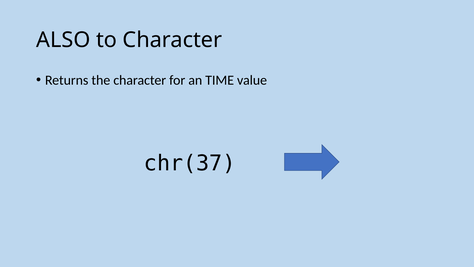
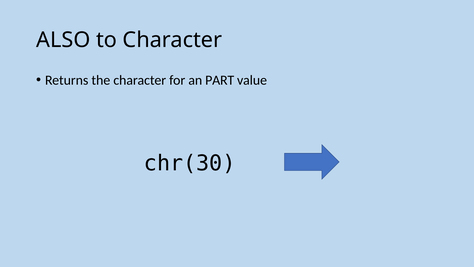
TIME: TIME -> PART
chr(37: chr(37 -> chr(30
